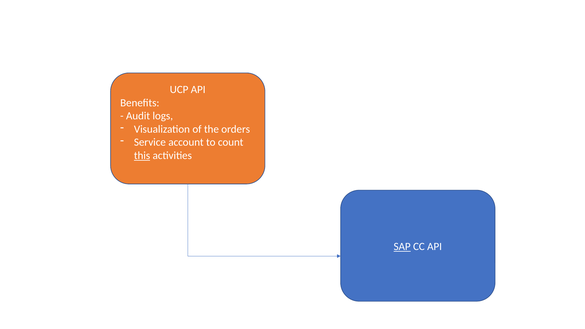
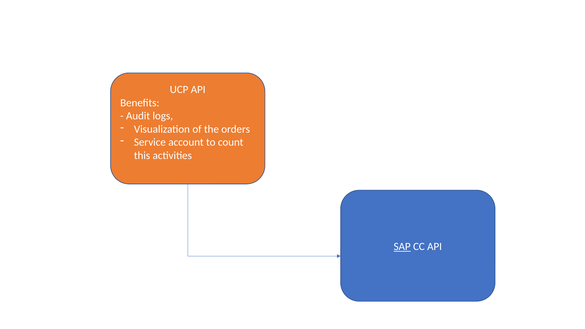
this underline: present -> none
